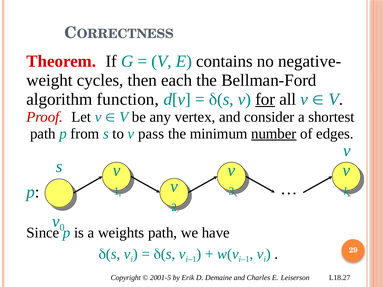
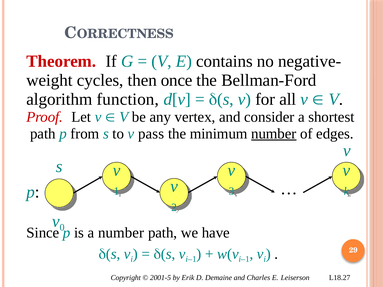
each: each -> once
for underline: present -> none
a weights: weights -> number
